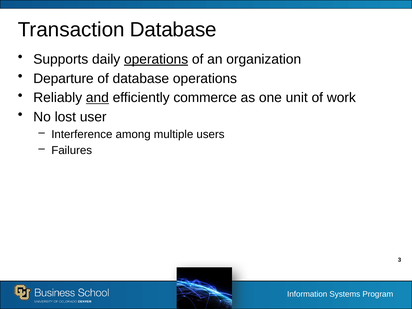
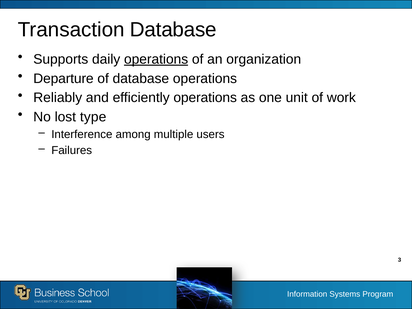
and underline: present -> none
efficiently commerce: commerce -> operations
user: user -> type
